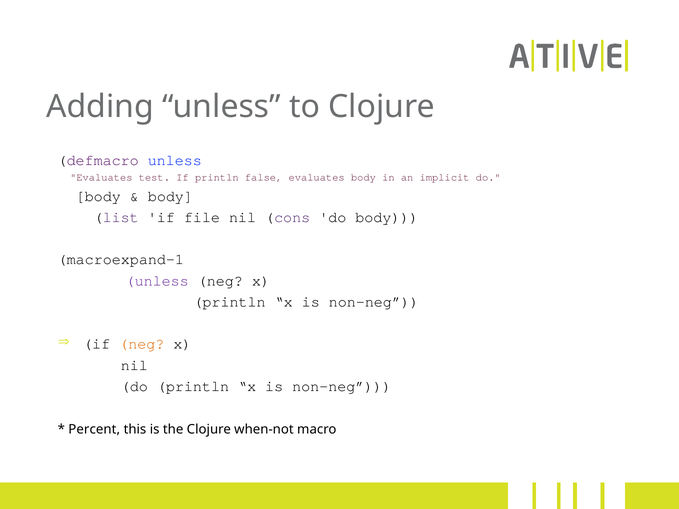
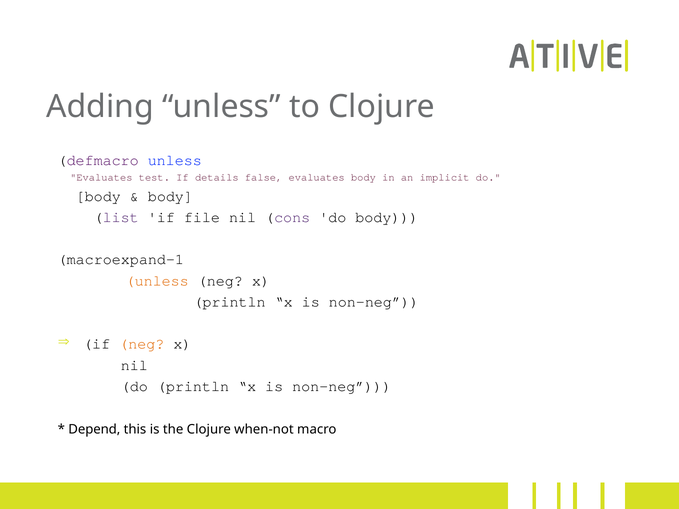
If println: println -> details
unless at (157, 281) colour: purple -> orange
Percent: Percent -> Depend
